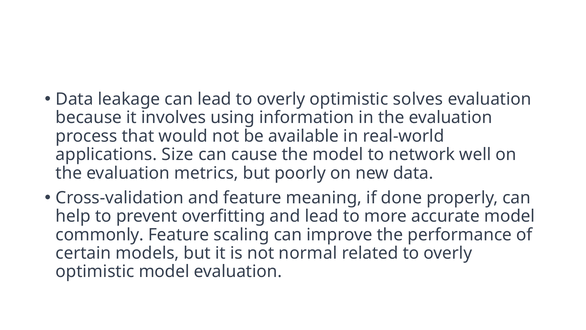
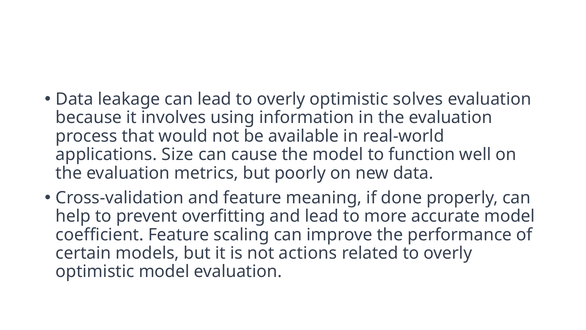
network: network -> function
commonly: commonly -> coefficient
normal: normal -> actions
